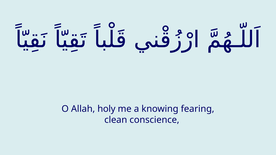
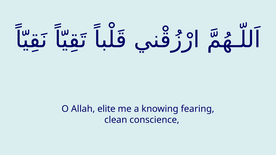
holy: holy -> elite
